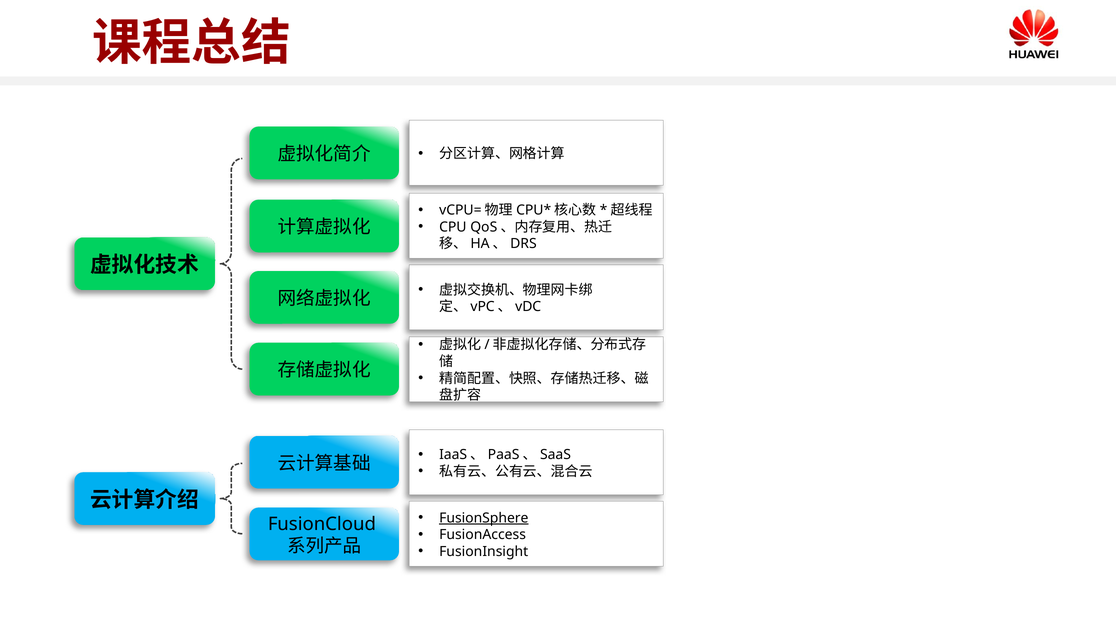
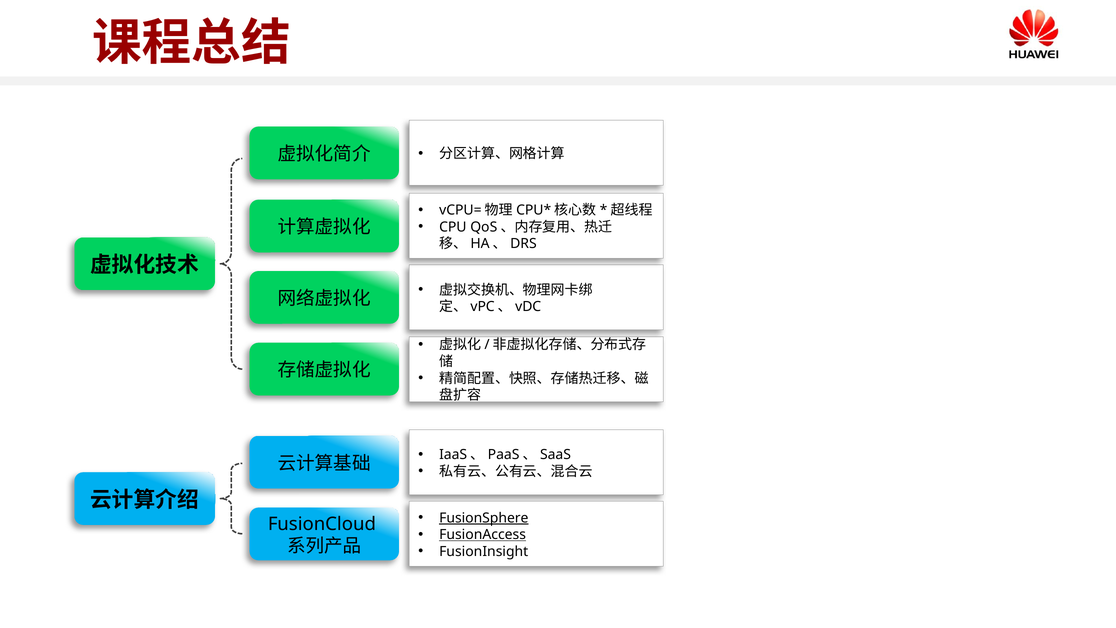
FusionAccess underline: none -> present
